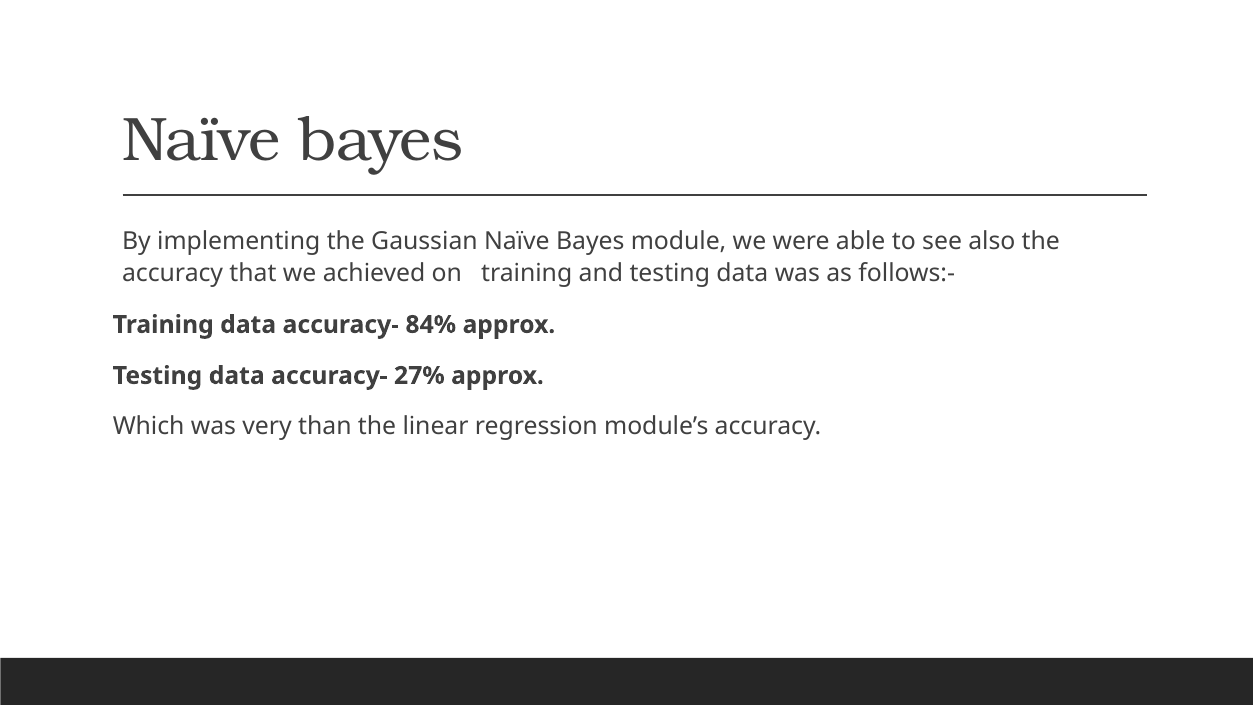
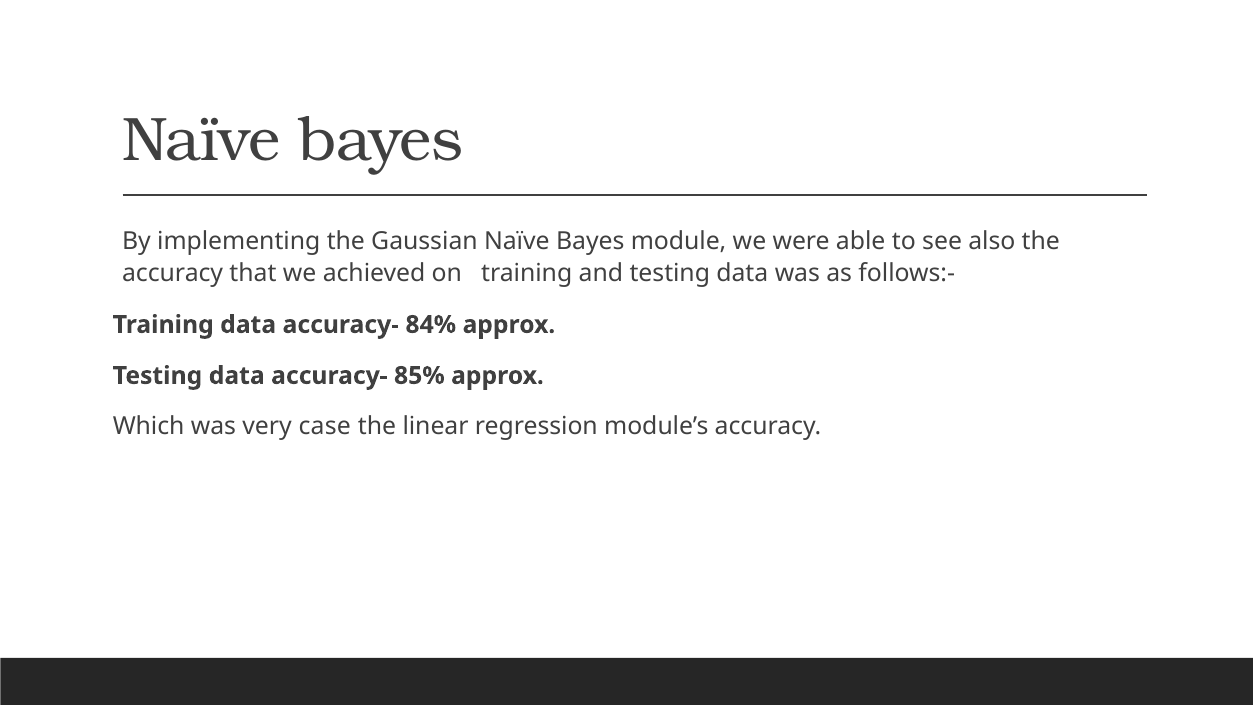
27%: 27% -> 85%
than: than -> case
